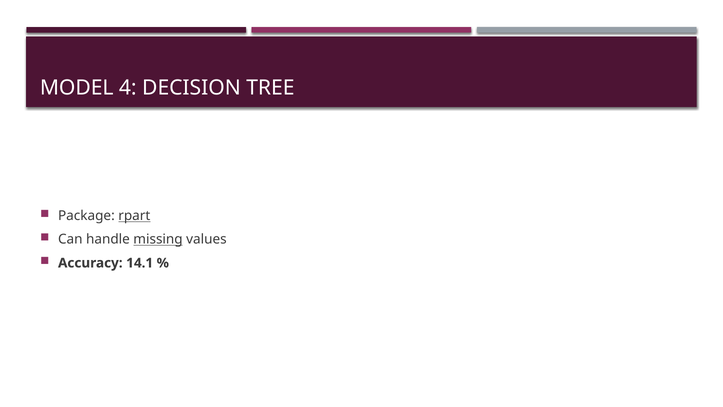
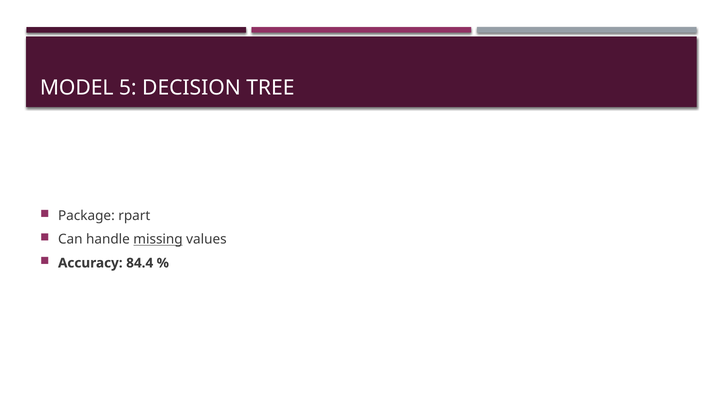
4: 4 -> 5
rpart underline: present -> none
14.1: 14.1 -> 84.4
